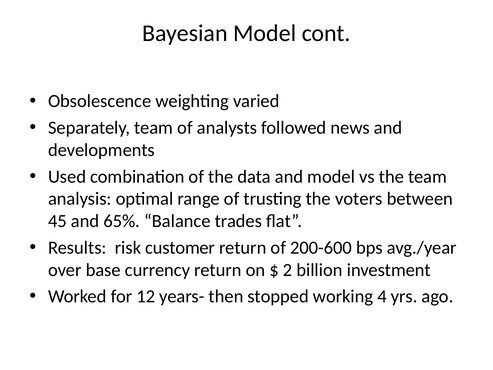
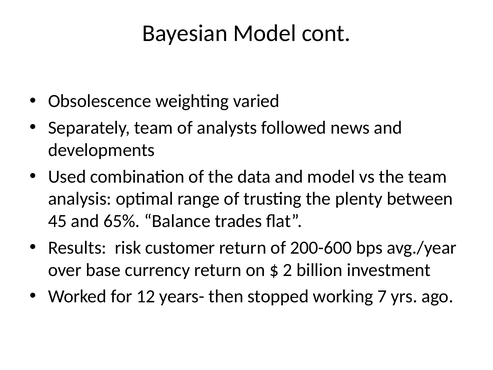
voters: voters -> plenty
4: 4 -> 7
